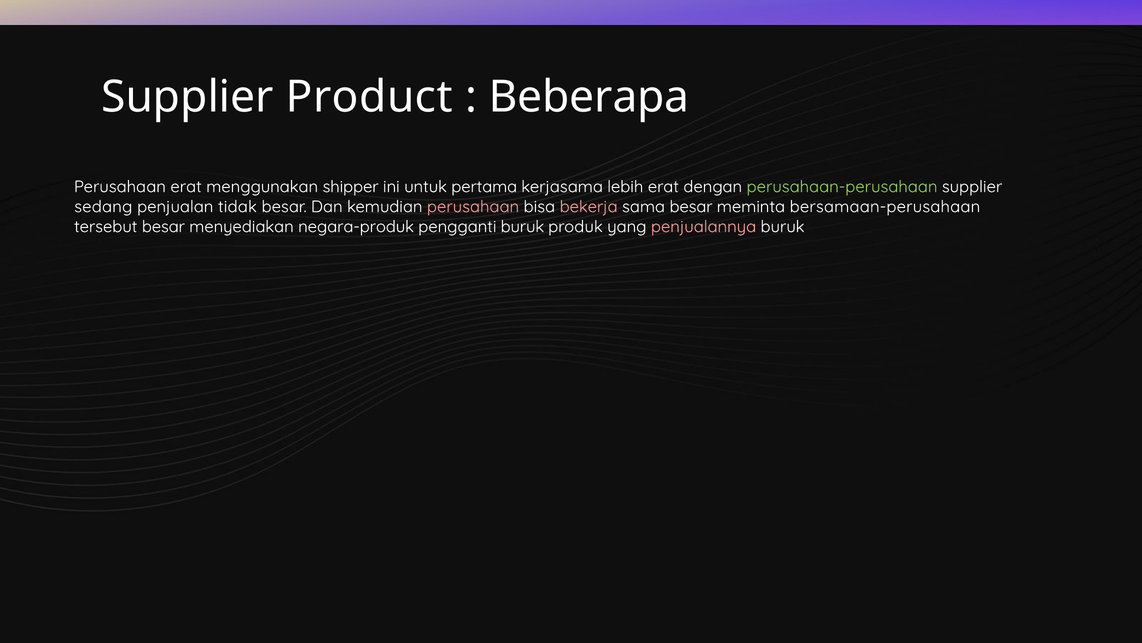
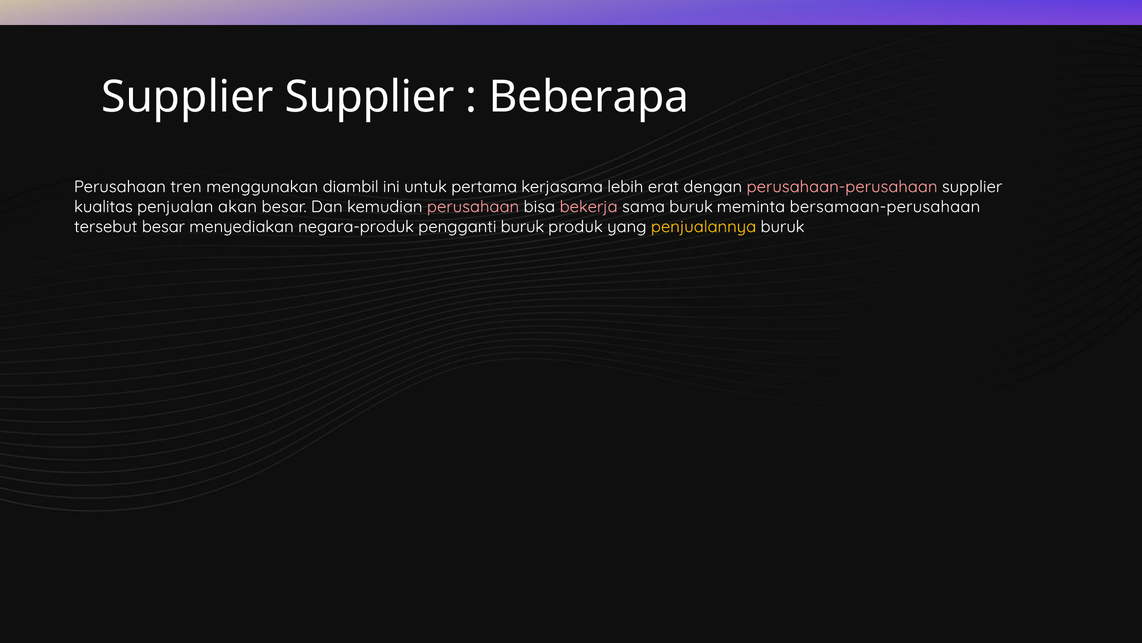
Supplier Product: Product -> Supplier
Perusahaan erat: erat -> tren
shipper: shipper -> diambil
perusahaan-perusahaan colour: light green -> pink
sedang: sedang -> kualitas
tidak: tidak -> akan
sama besar: besar -> buruk
penjualannya colour: pink -> yellow
